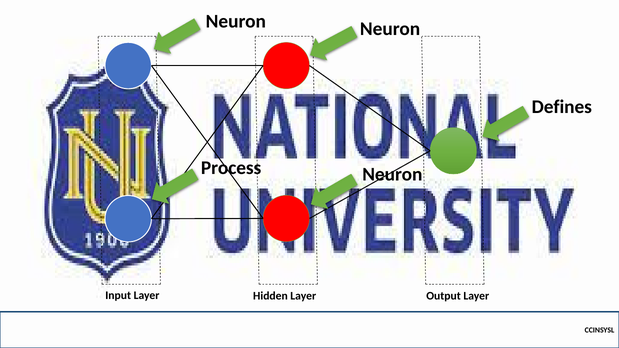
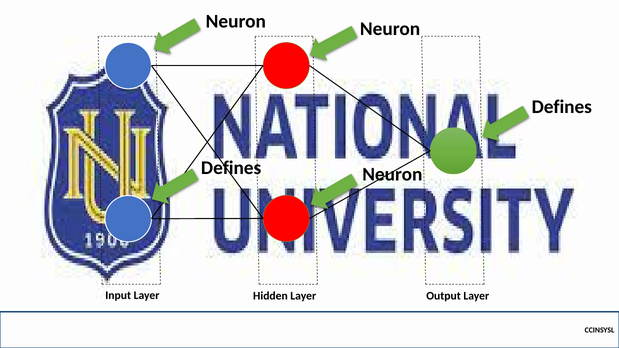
Process at (231, 168): Process -> Defines
